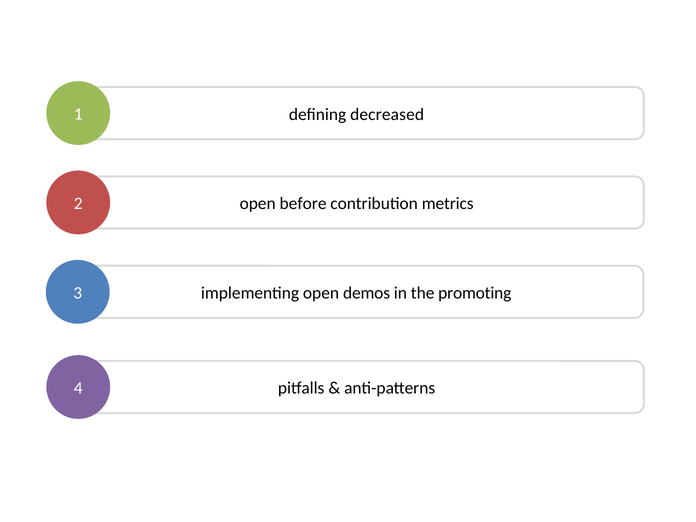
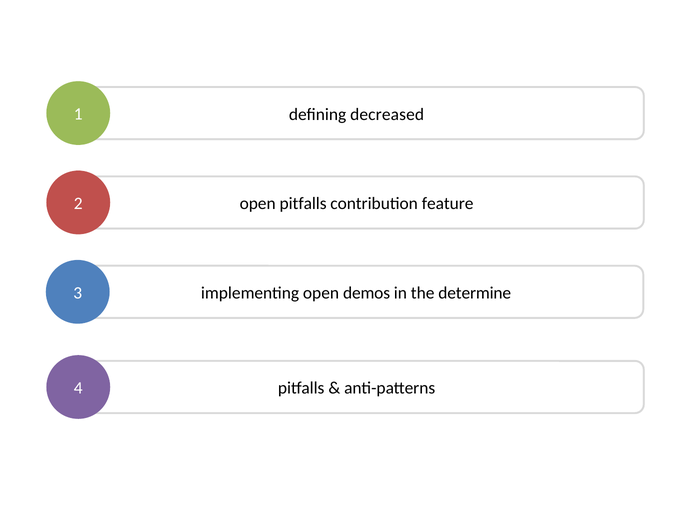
open before: before -> pitfalls
metrics: metrics -> feature
promoting: promoting -> determine
